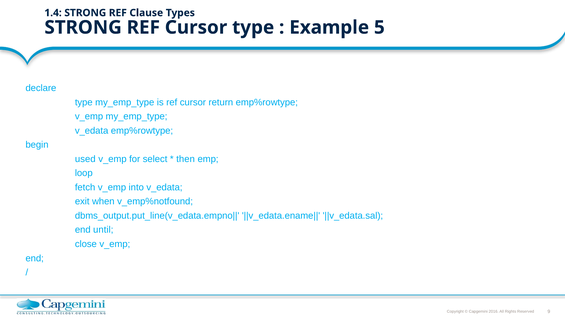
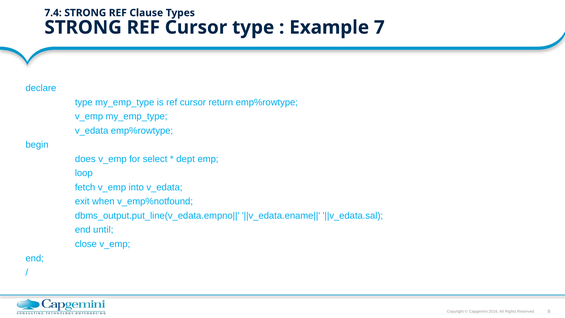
1.4: 1.4 -> 7.4
5: 5 -> 7
used: used -> does
then: then -> dept
